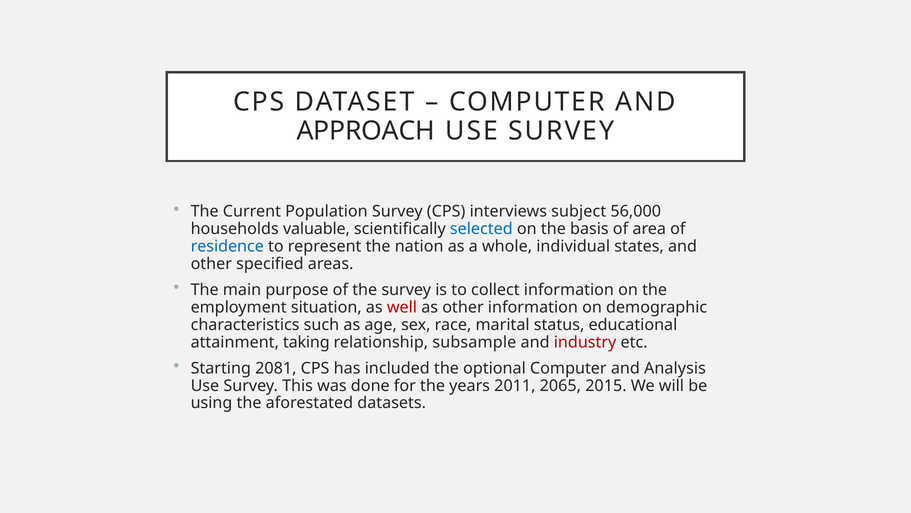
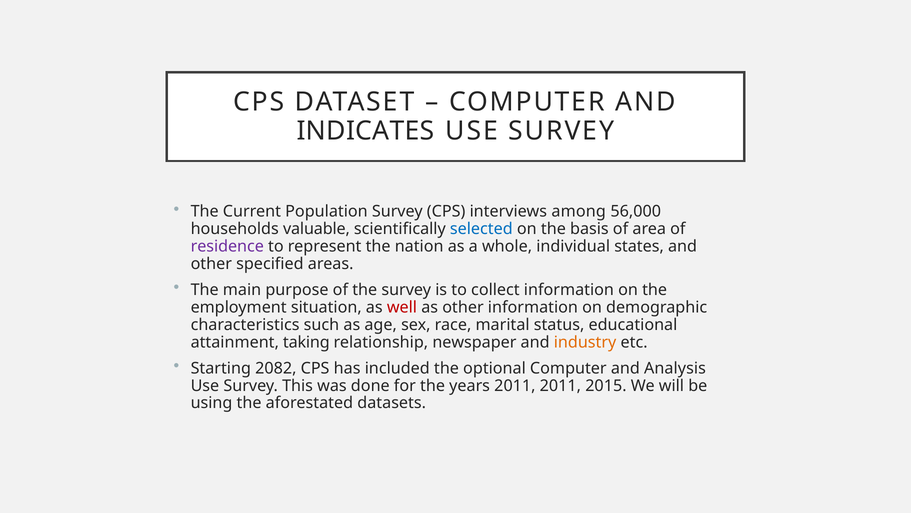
APPROACH: APPROACH -> INDICATES
subject: subject -> among
residence colour: blue -> purple
subsample: subsample -> newspaper
industry colour: red -> orange
2081: 2081 -> 2082
2011 2065: 2065 -> 2011
